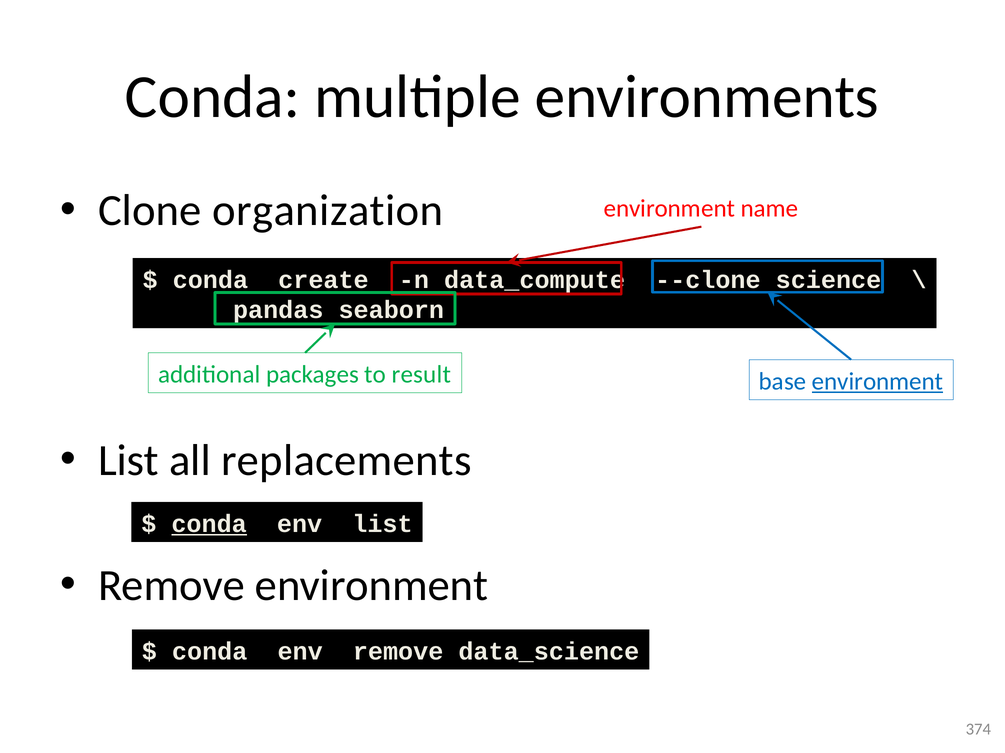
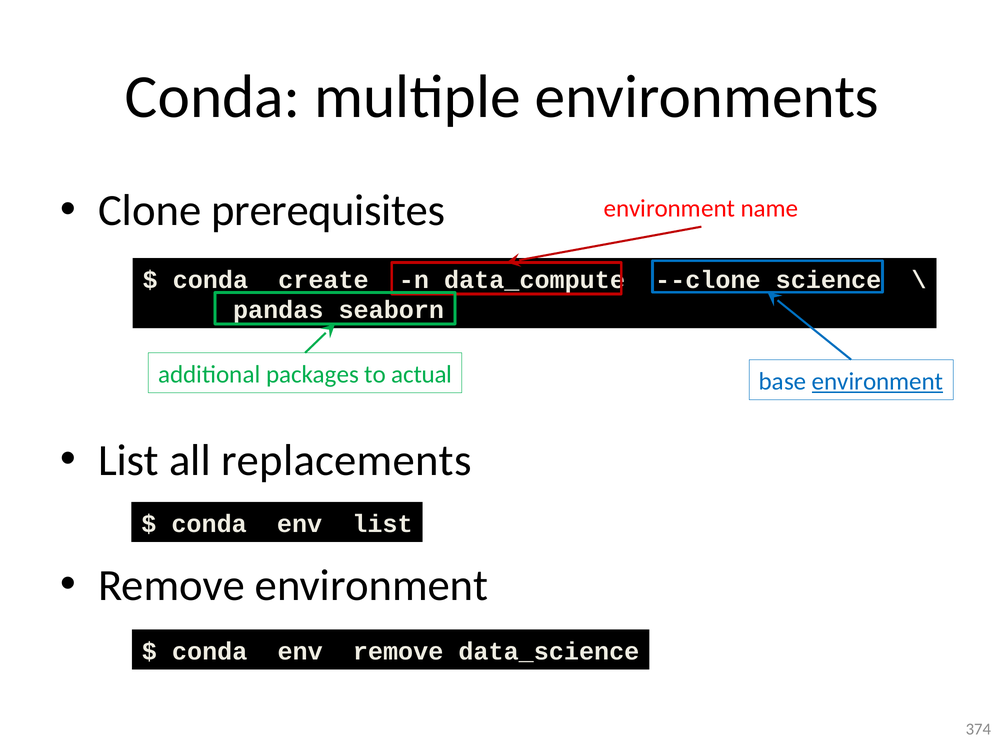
organization: organization -> prerequisites
result: result -> actual
conda at (209, 524) underline: present -> none
